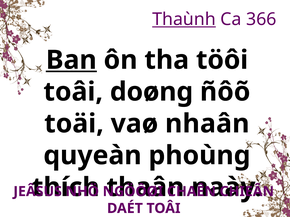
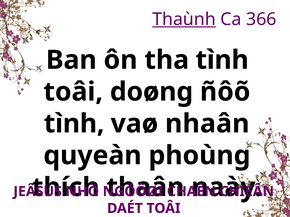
Ban underline: present -> none
tha töôi: töôi -> tình
toäi at (74, 124): toäi -> tình
